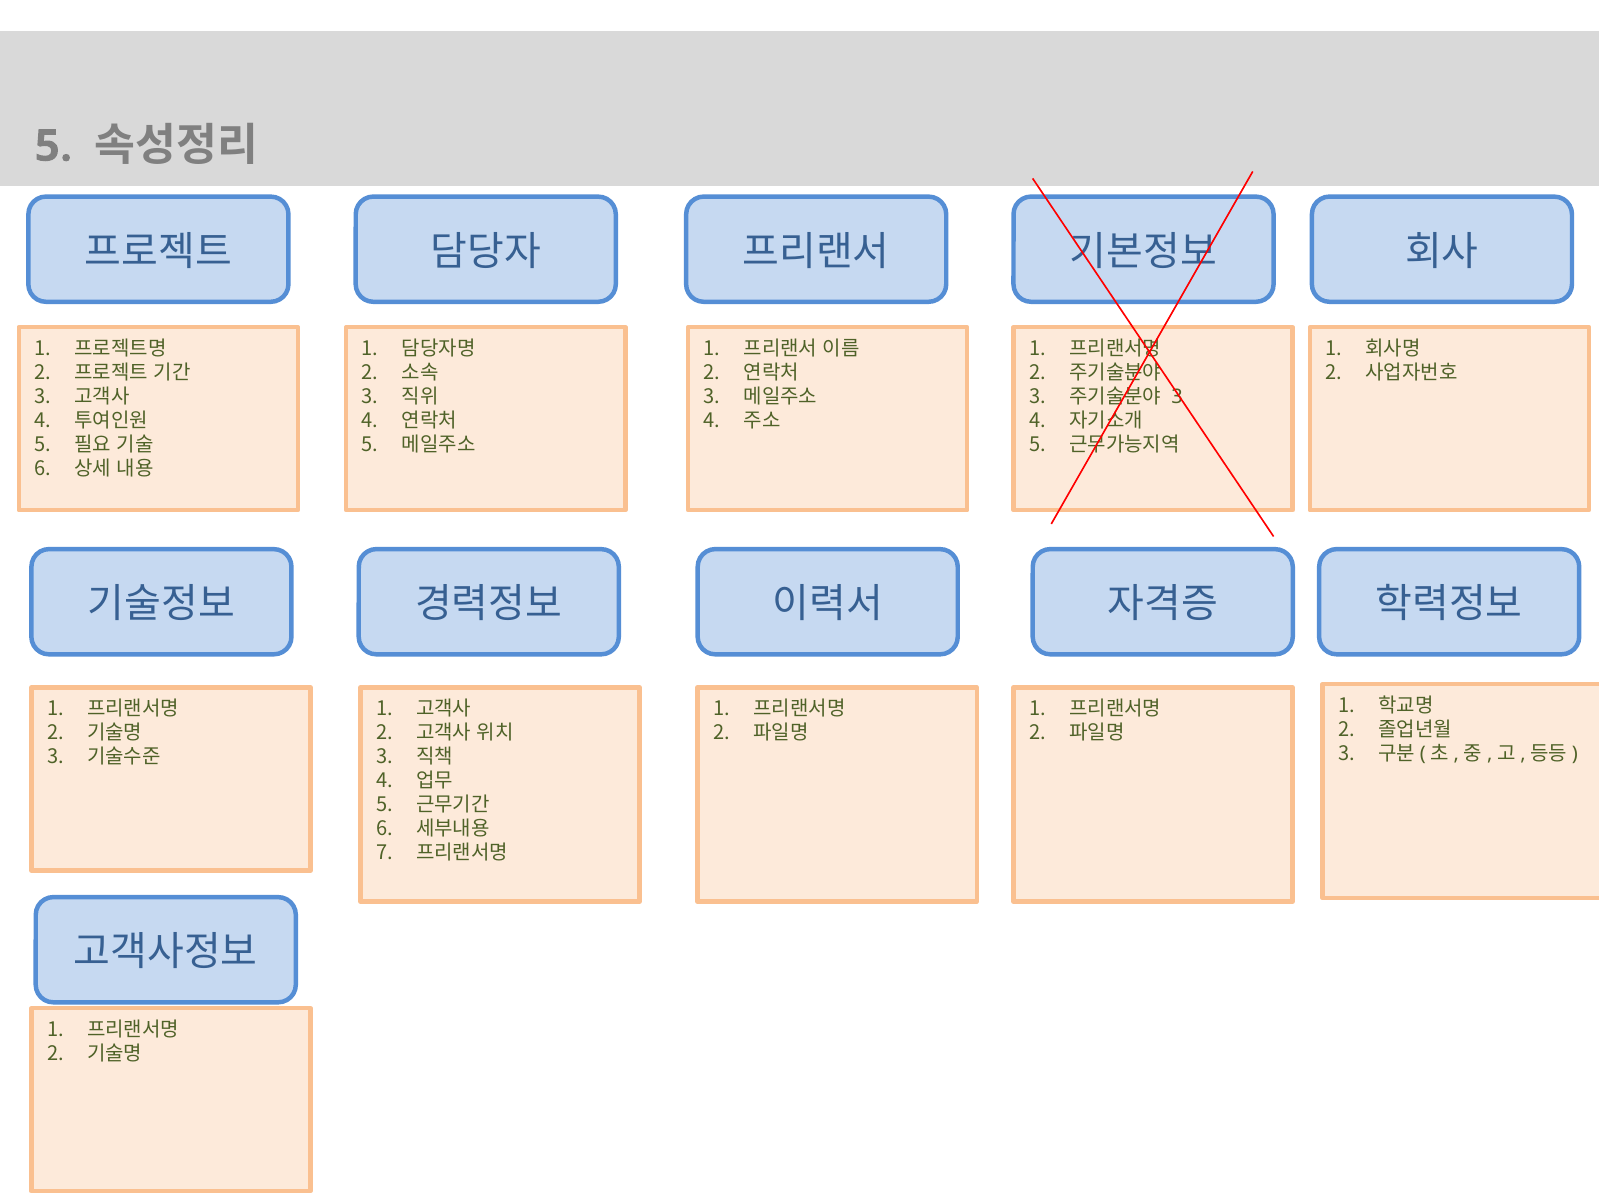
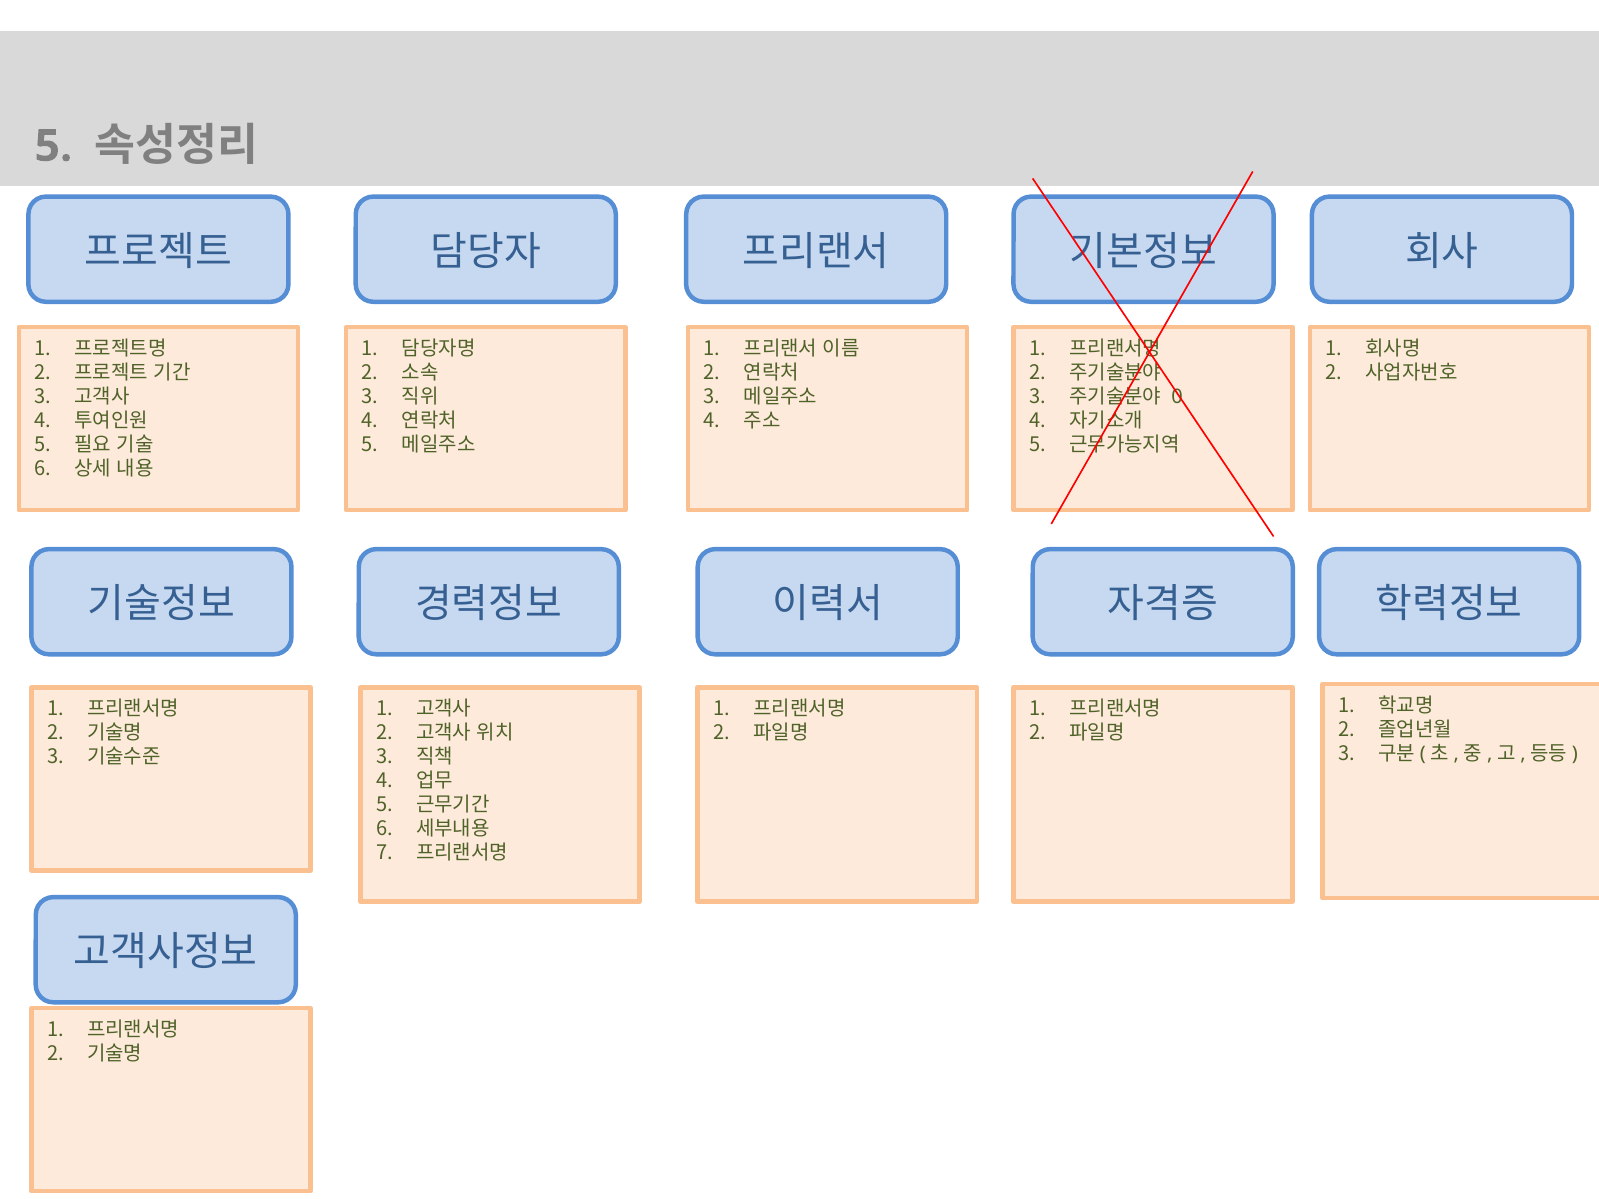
3 at (1177, 397): 3 -> 0
